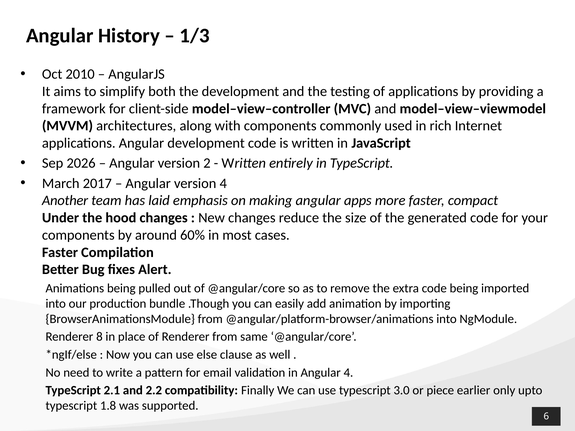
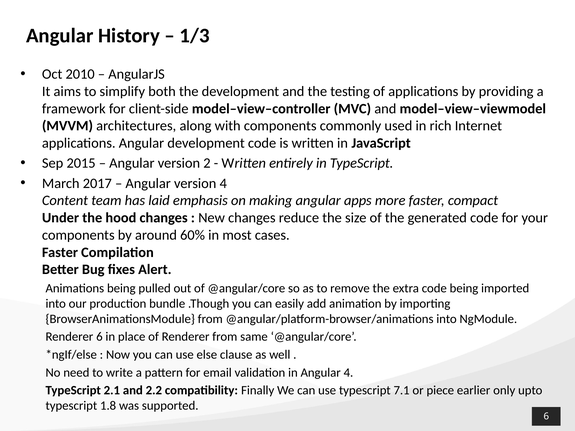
2026: 2026 -> 2015
Another: Another -> Content
Renderer 8: 8 -> 6
3.0: 3.0 -> 7.1
